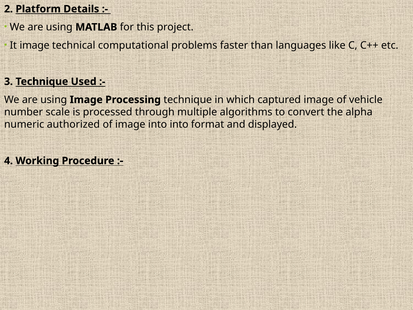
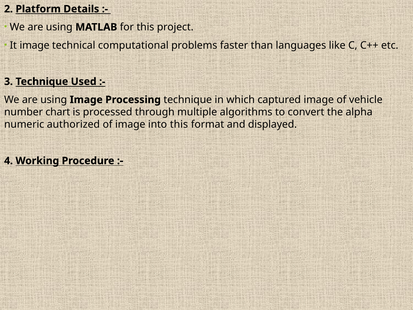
scale: scale -> chart
into into: into -> this
